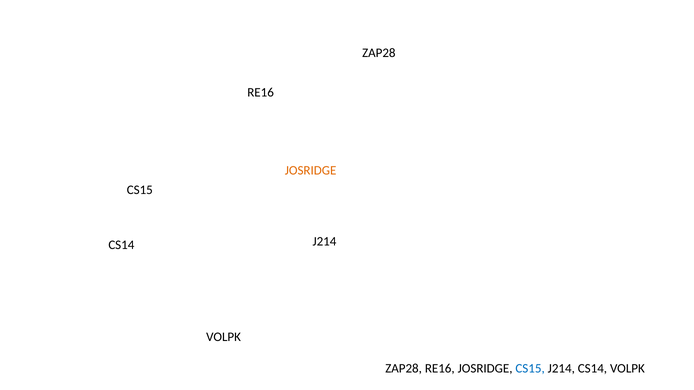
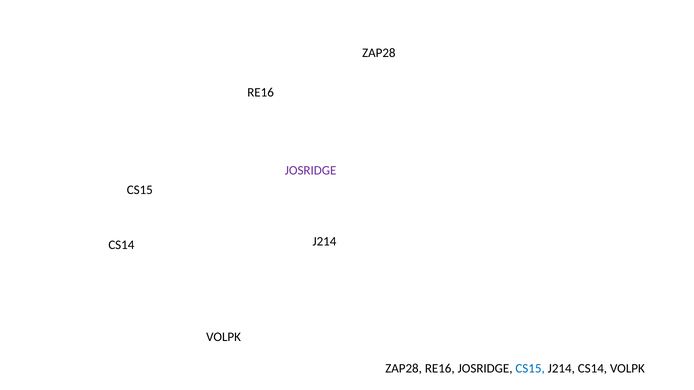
JOSRIDGE at (311, 171) colour: orange -> purple
